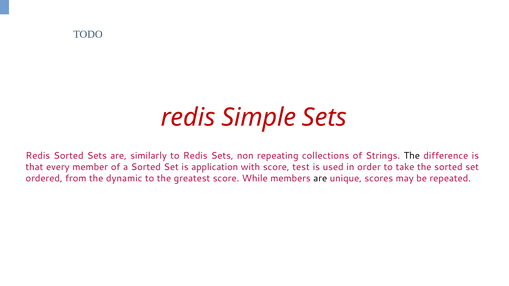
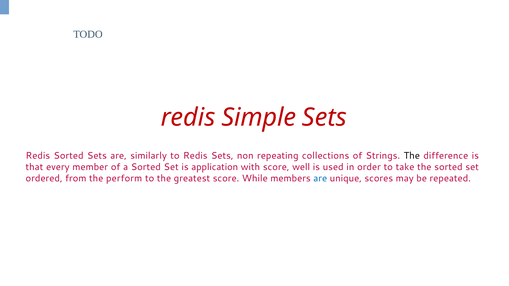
test: test -> well
dynamic: dynamic -> perform
are at (320, 179) colour: black -> blue
